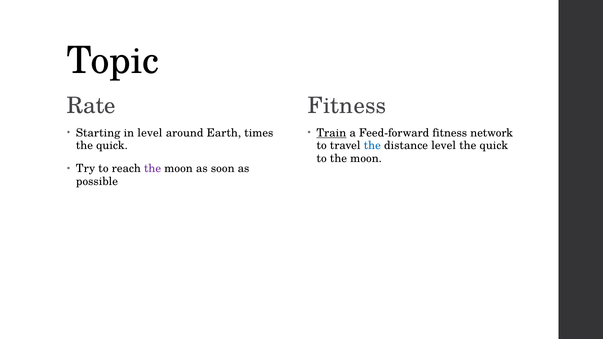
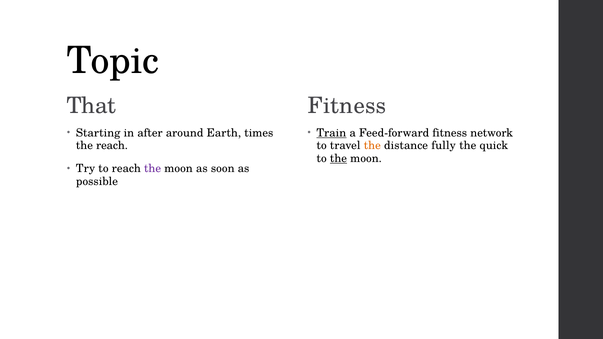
Rate: Rate -> That
in level: level -> after
quick at (112, 146): quick -> reach
the at (372, 146) colour: blue -> orange
distance level: level -> fully
the at (338, 159) underline: none -> present
